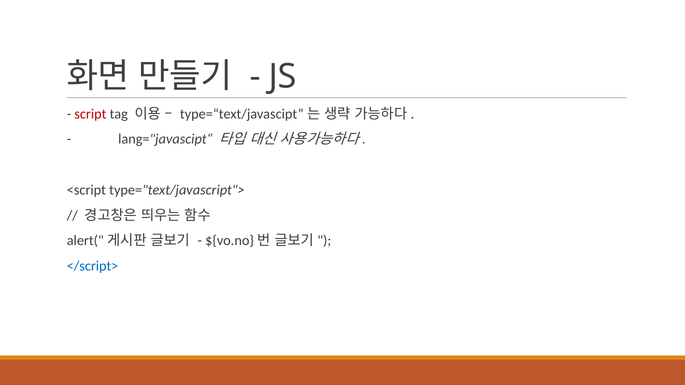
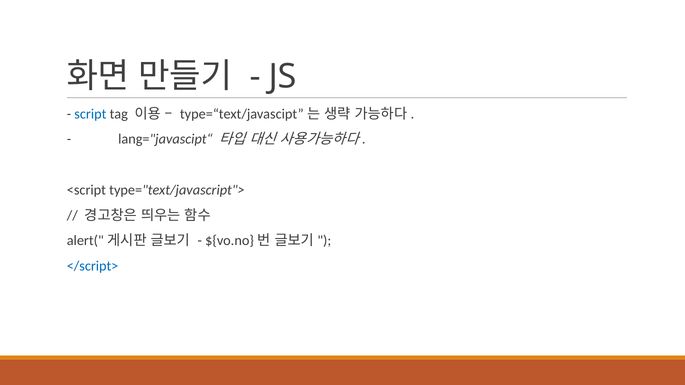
script colour: red -> blue
